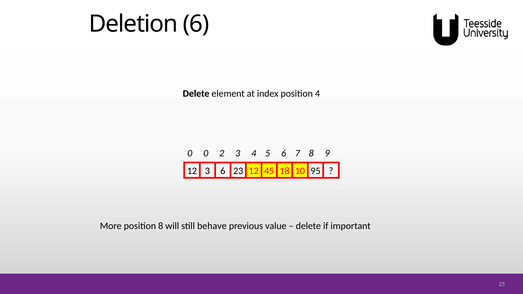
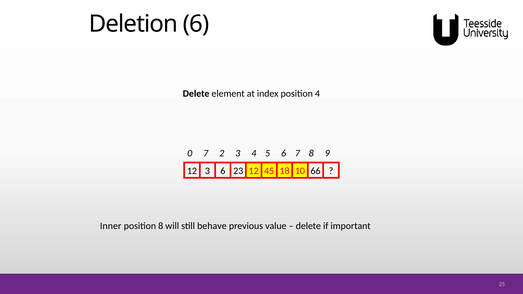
0 0: 0 -> 7
95: 95 -> 66
More: More -> Inner
